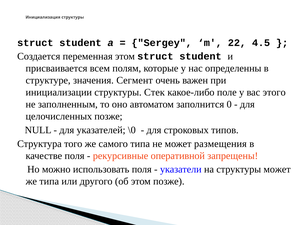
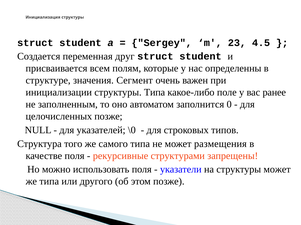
22: 22 -> 23
переменная этом: этом -> друг
структуры Стек: Стек -> Типа
этого: этого -> ранее
оперативной: оперативной -> структурами
